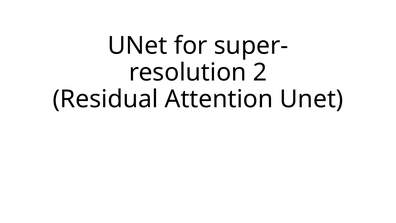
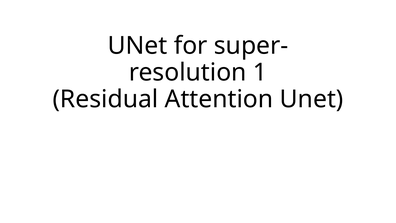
2: 2 -> 1
